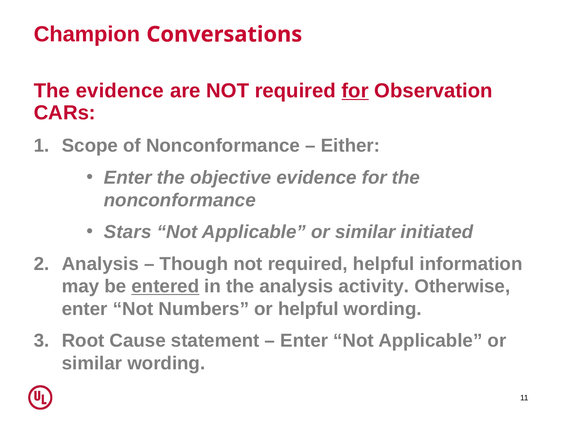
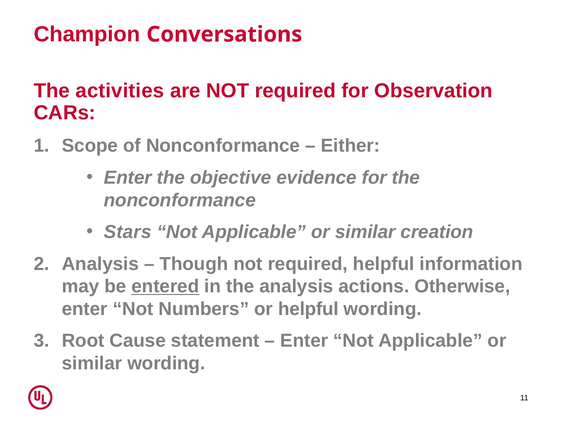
The evidence: evidence -> activities
for at (355, 91) underline: present -> none
initiated: initiated -> creation
activity: activity -> actions
